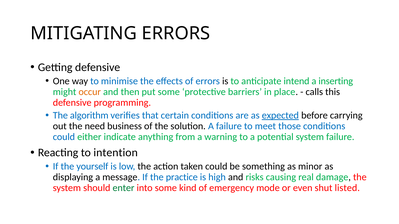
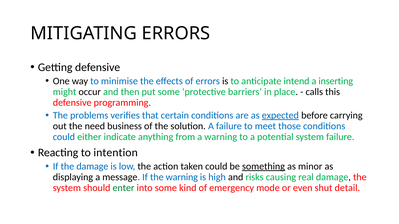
occur colour: orange -> black
algorithm: algorithm -> problems
the yourself: yourself -> damage
something underline: none -> present
the practice: practice -> warning
listed: listed -> detail
